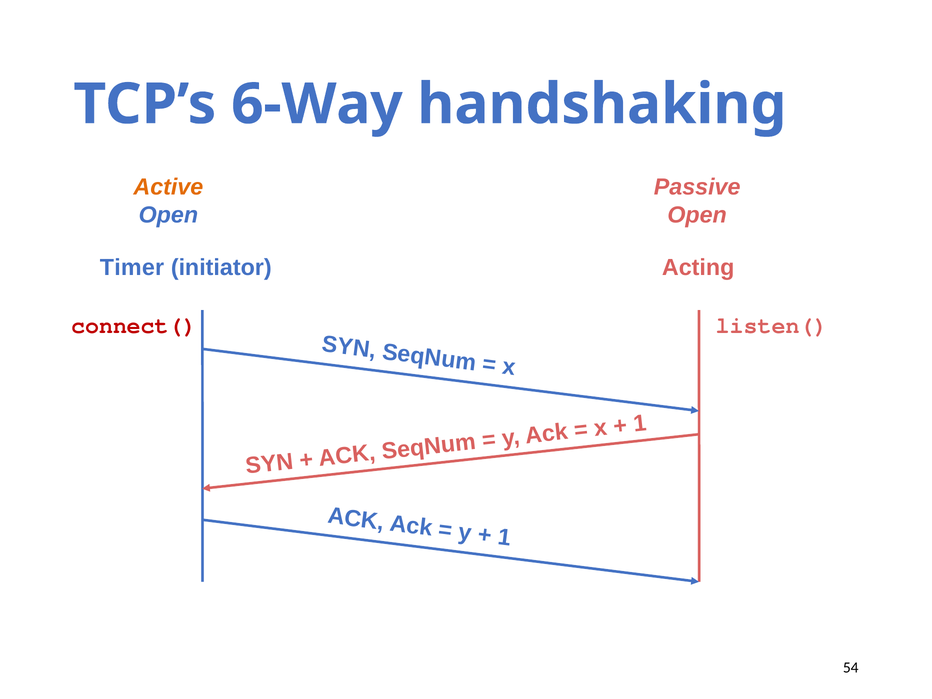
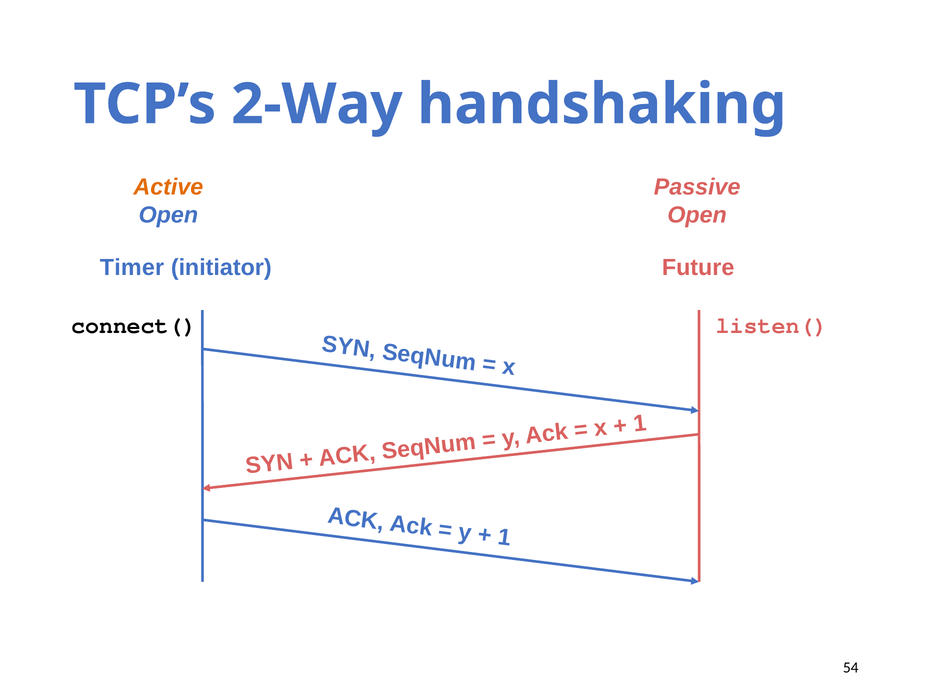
6-Way: 6-Way -> 2-Way
Acting: Acting -> Future
connect( colour: red -> black
